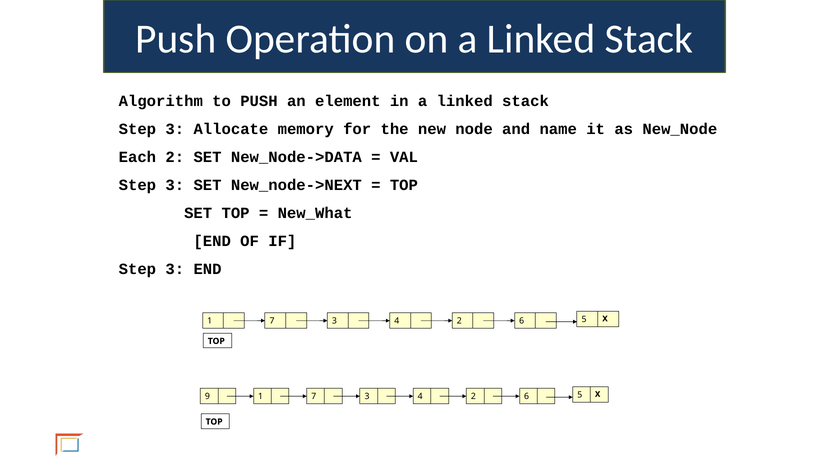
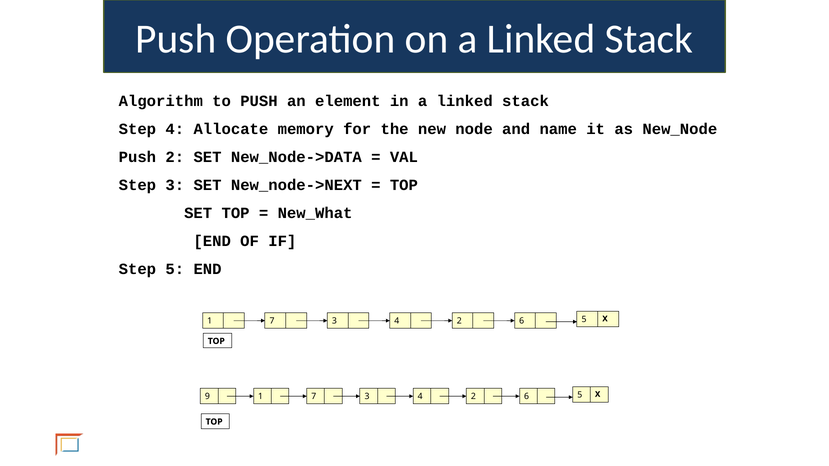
3 at (175, 129): 3 -> 4
Each at (137, 157): Each -> Push
3 at (175, 269): 3 -> 5
